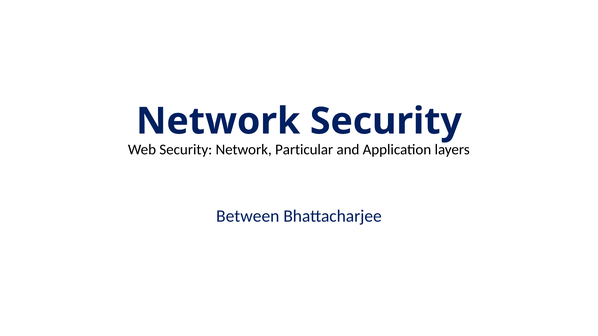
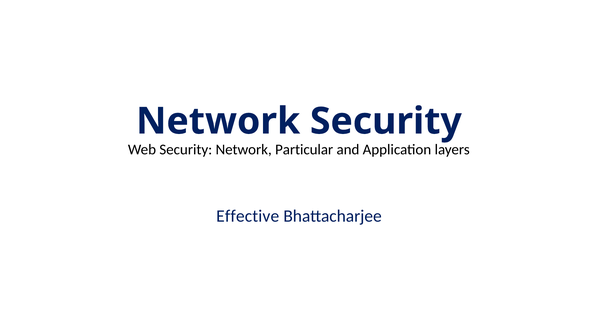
Between: Between -> Effective
